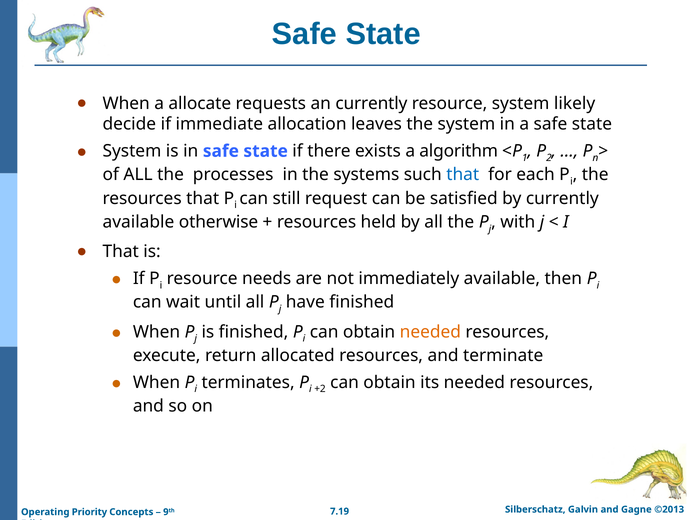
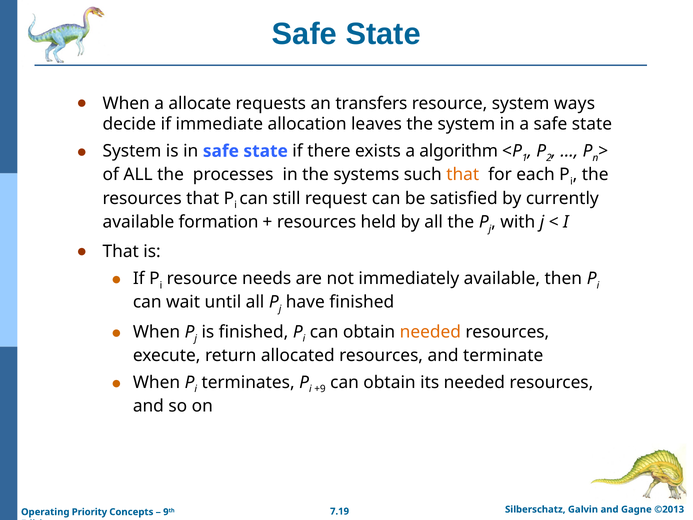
an currently: currently -> transfers
likely: likely -> ways
that at (463, 175) colour: blue -> orange
otherwise: otherwise -> formation
+2: +2 -> +9
